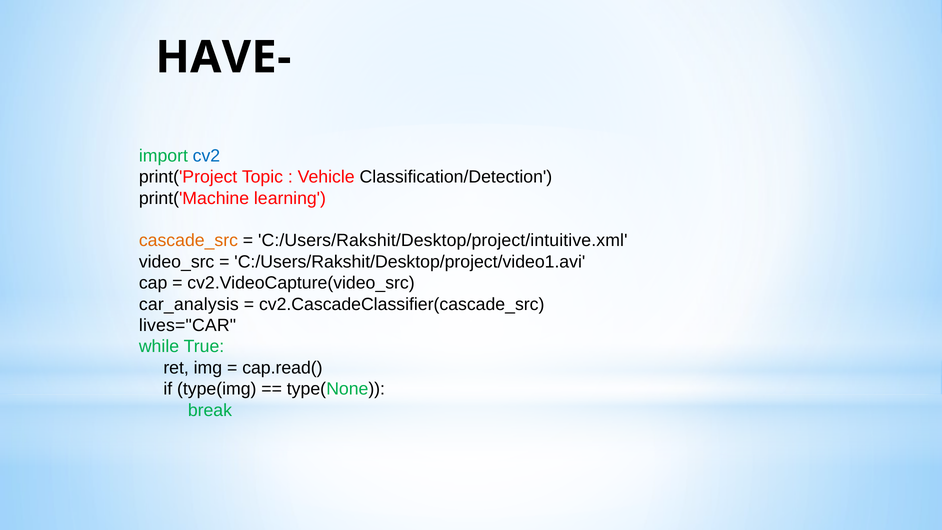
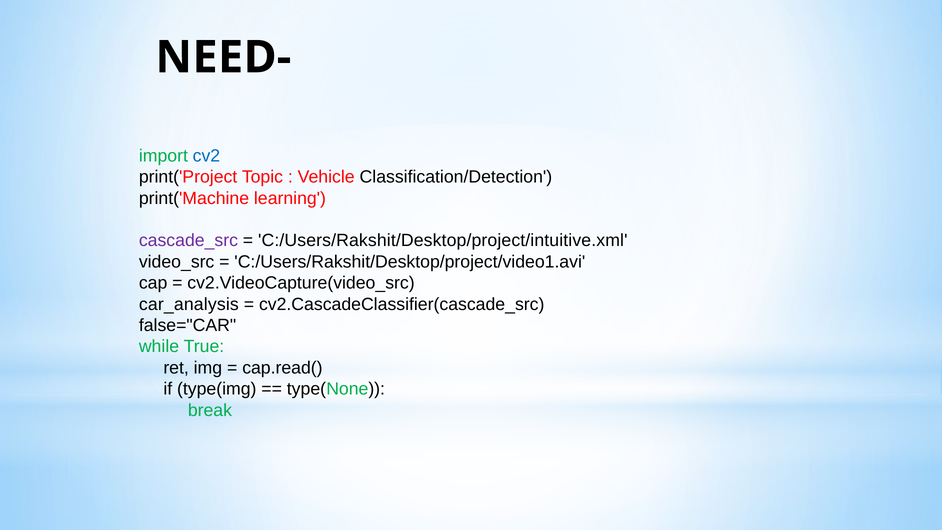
HAVE-: HAVE- -> NEED-
cascade_src colour: orange -> purple
lives="CAR: lives="CAR -> false="CAR
